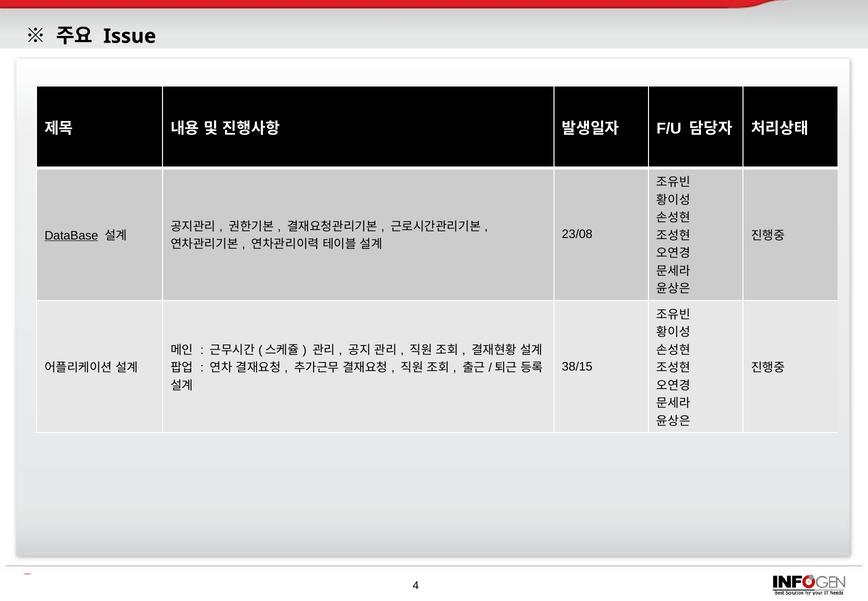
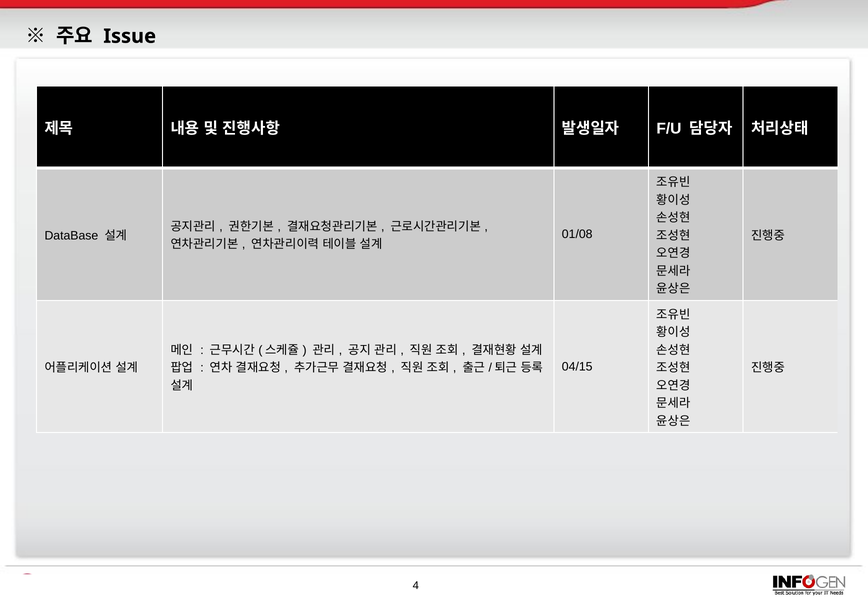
23/08: 23/08 -> 01/08
DataBase underline: present -> none
38/15: 38/15 -> 04/15
